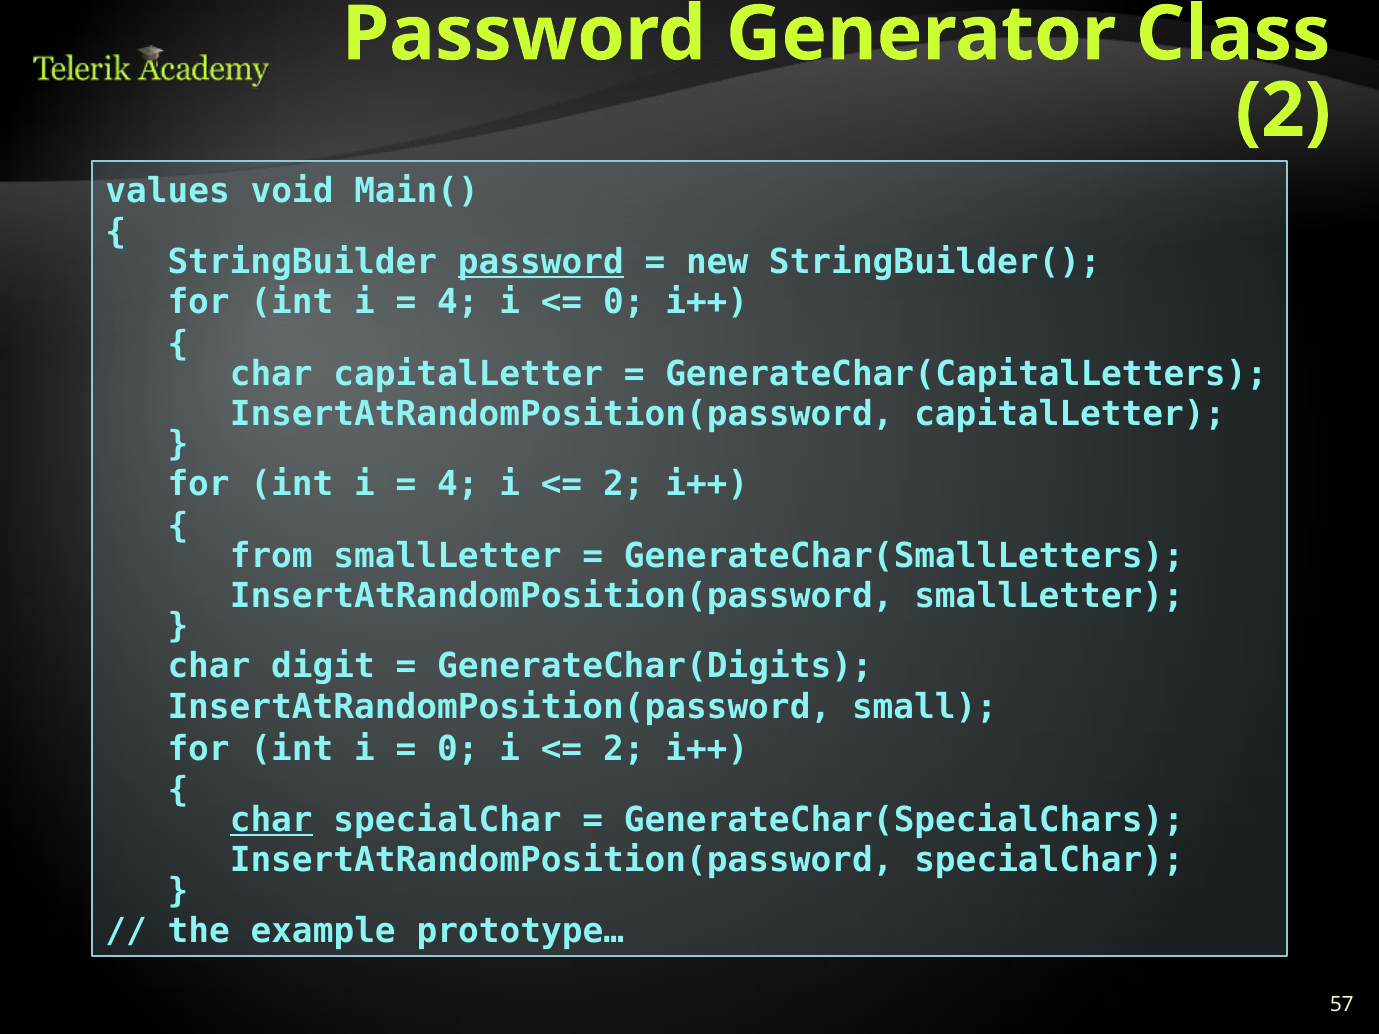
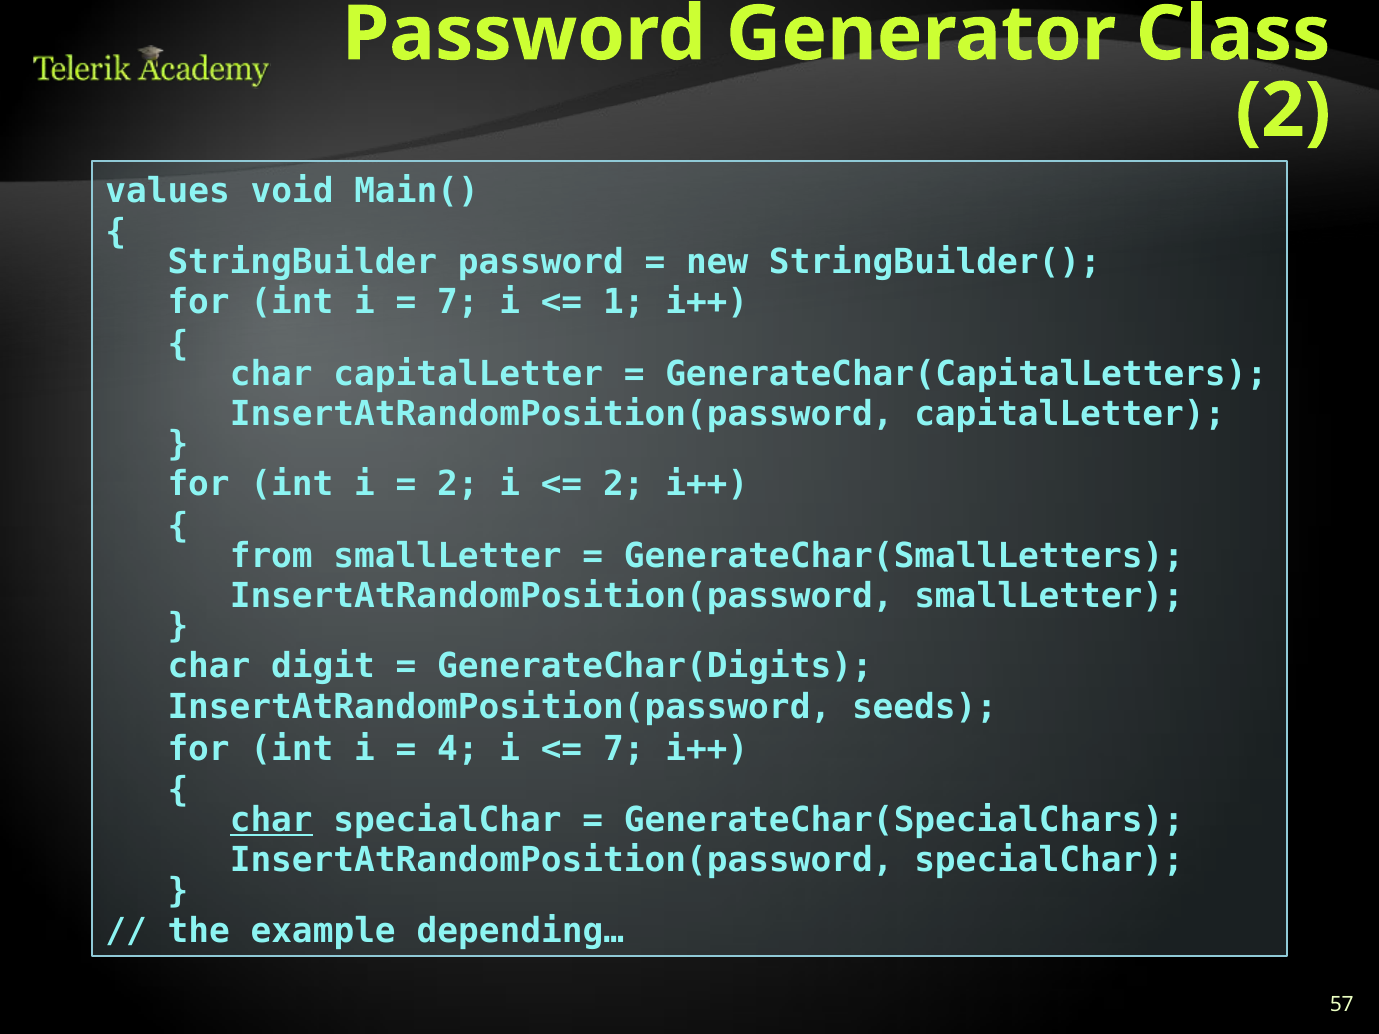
password at (541, 262) underline: present -> none
4 at (458, 302): 4 -> 7
0 at (624, 302): 0 -> 1
4 at (458, 484): 4 -> 2
small: small -> seeds
0 at (458, 749): 0 -> 4
2 at (624, 749): 2 -> 7
prototype…: prototype… -> depending…
